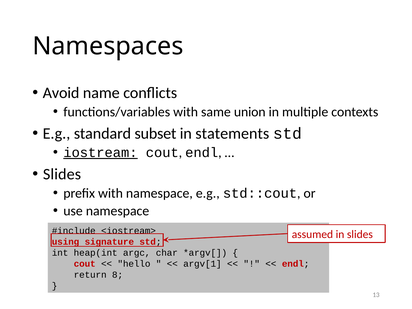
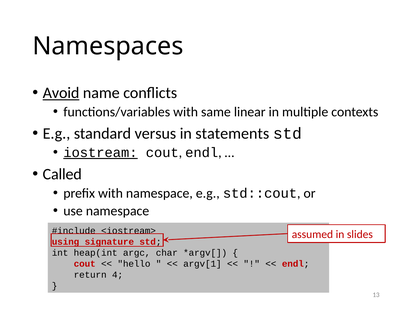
Avoid underline: none -> present
union: union -> linear
subset: subset -> versus
Slides at (62, 174): Slides -> Called
8: 8 -> 4
